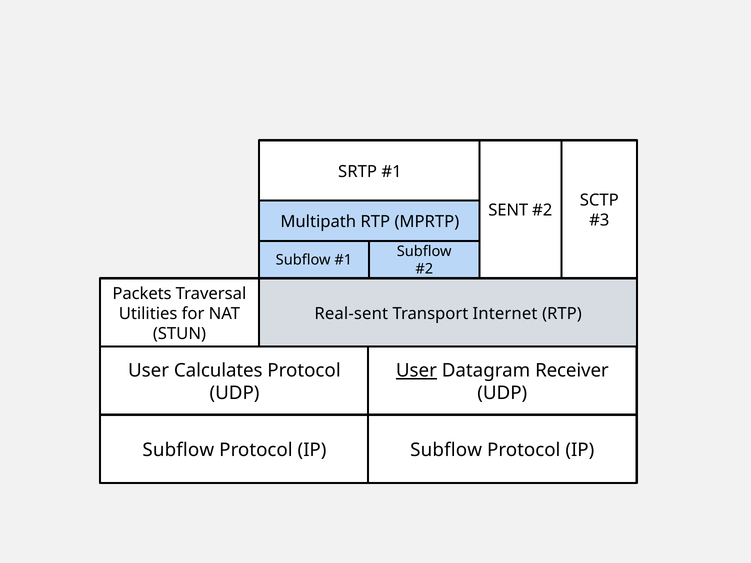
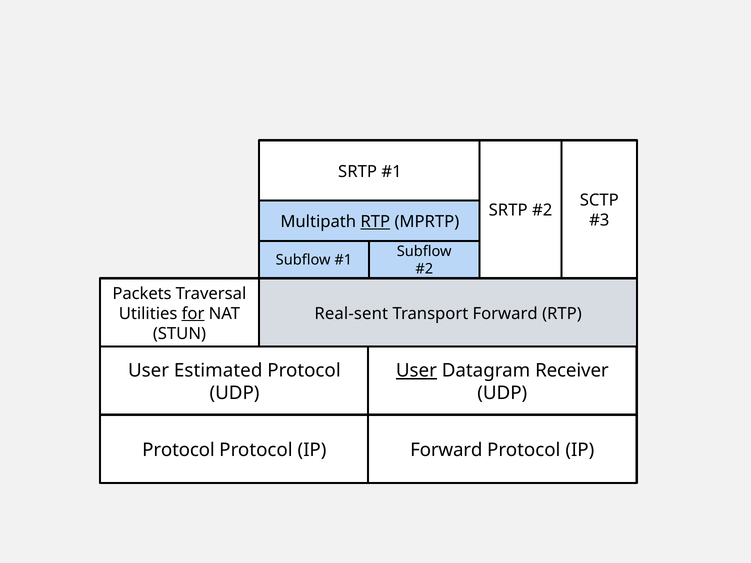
SENT at (508, 210): SENT -> SRTP
RTP at (375, 222) underline: none -> present
for underline: none -> present
Transport Internet: Internet -> Forward
Calculates: Calculates -> Estimated
Subflow at (178, 450): Subflow -> Protocol
Subflow at (446, 450): Subflow -> Forward
